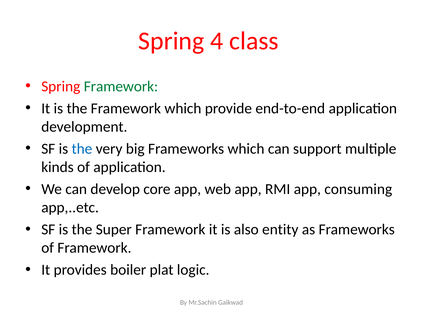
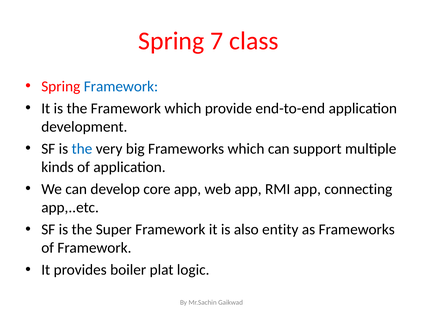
4: 4 -> 7
Framework at (121, 86) colour: green -> blue
consuming: consuming -> connecting
